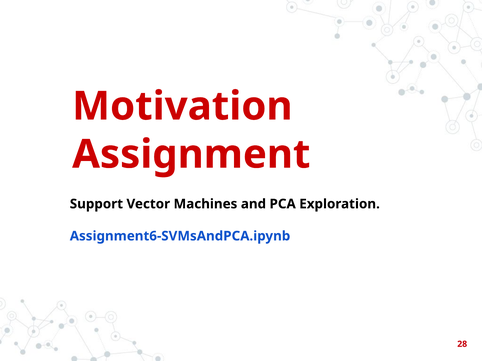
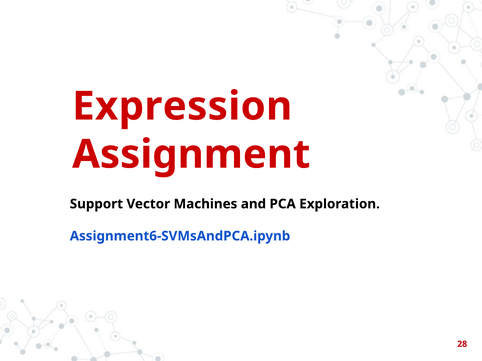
Motivation: Motivation -> Expression
